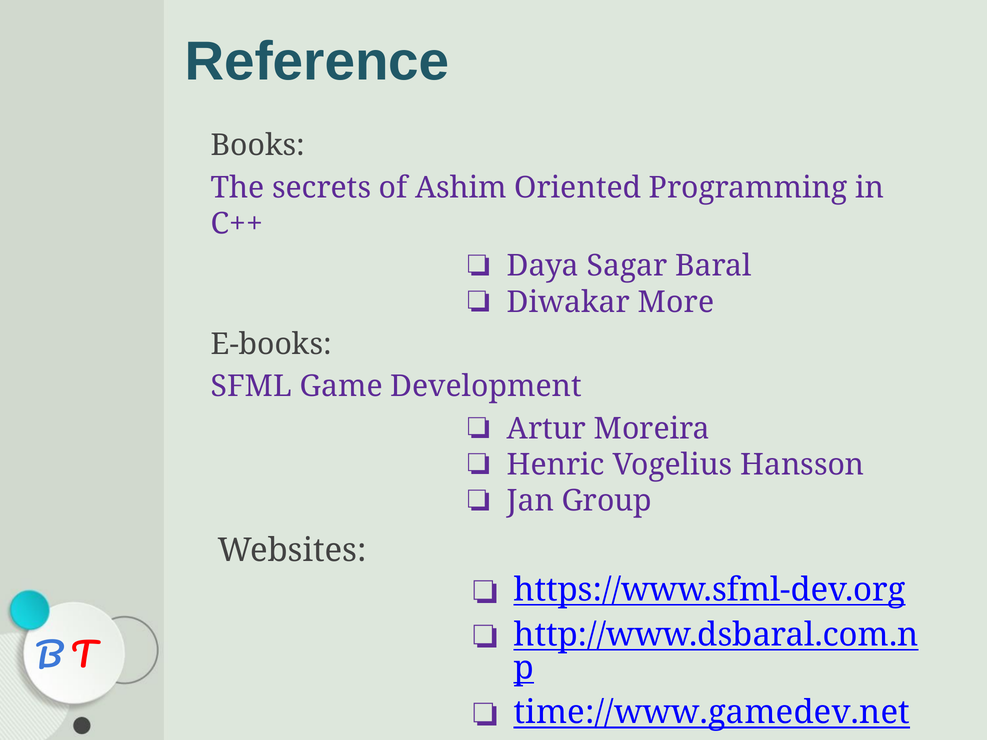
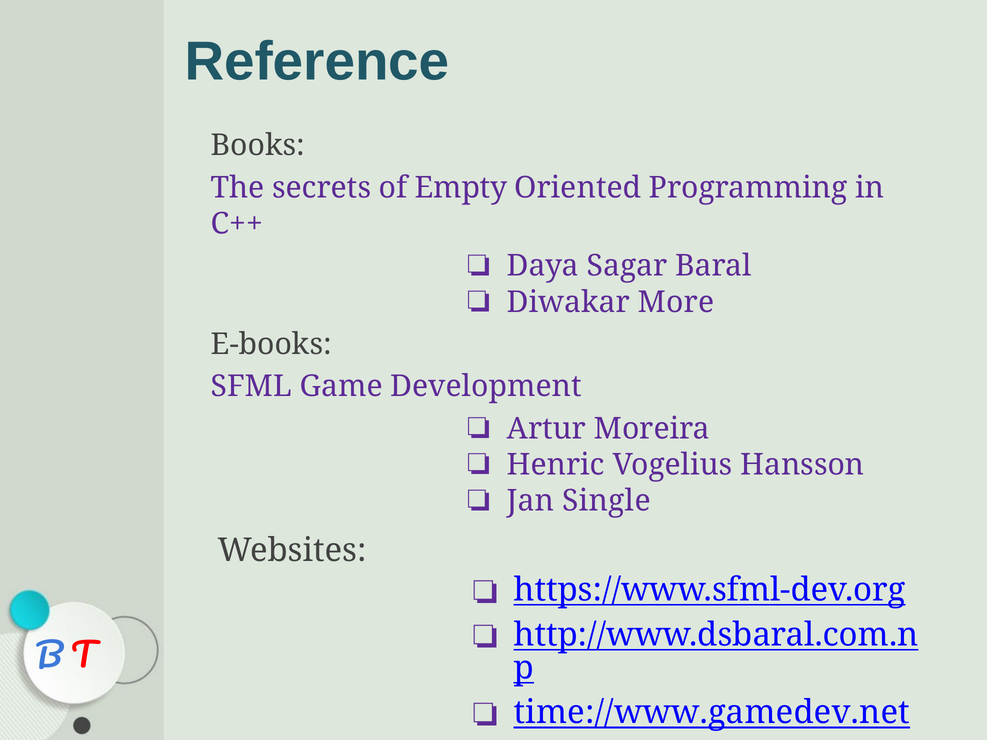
Ashim: Ashim -> Empty
Group: Group -> Single
